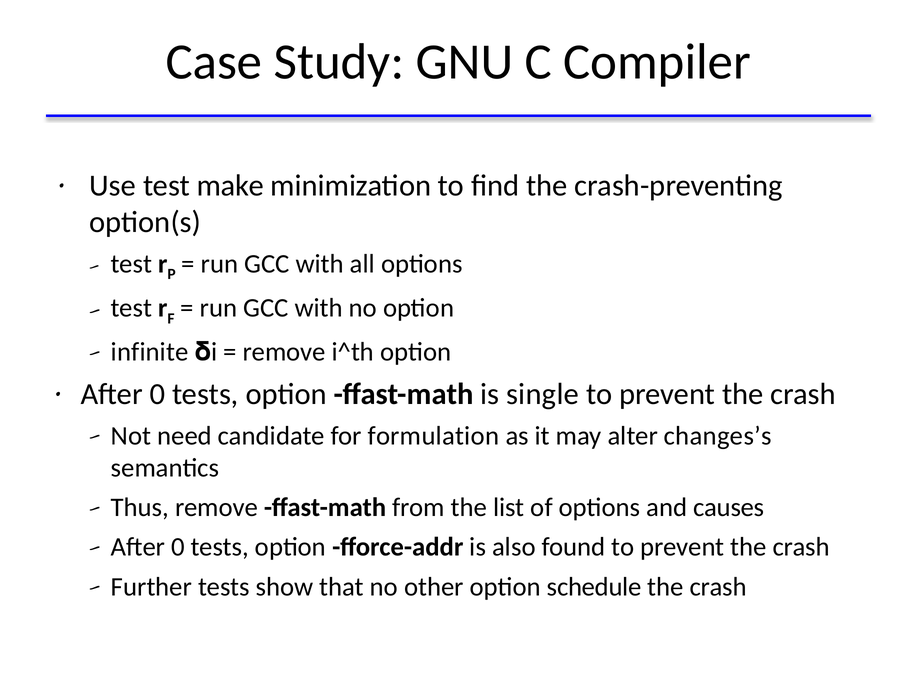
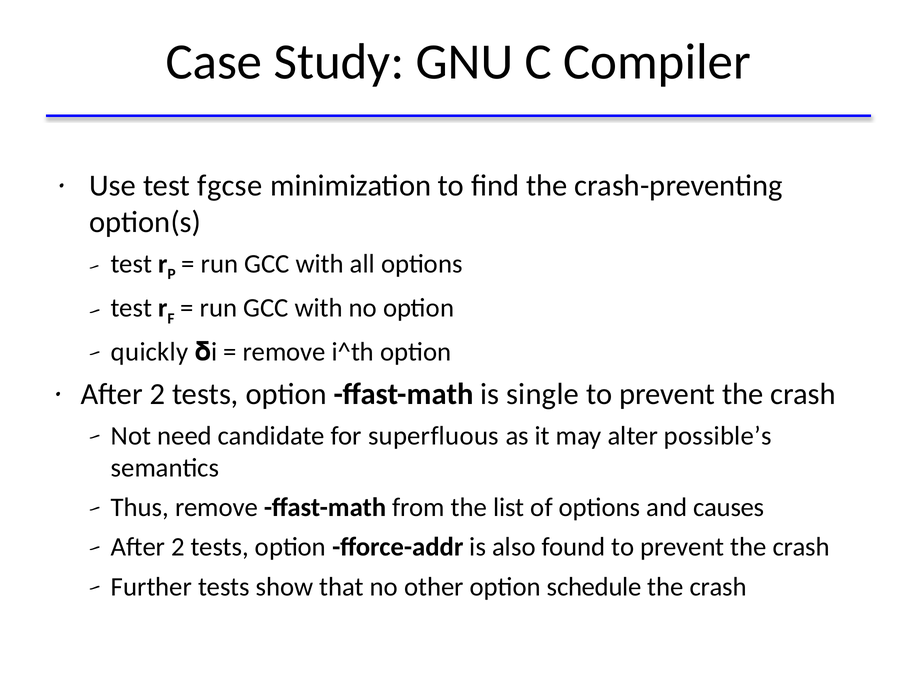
make: make -> fgcse
infinite: infinite -> quickly
0 at (157, 394): 0 -> 2
formulation: formulation -> superfluous
changes’s: changes’s -> possible’s
0 at (178, 547): 0 -> 2
